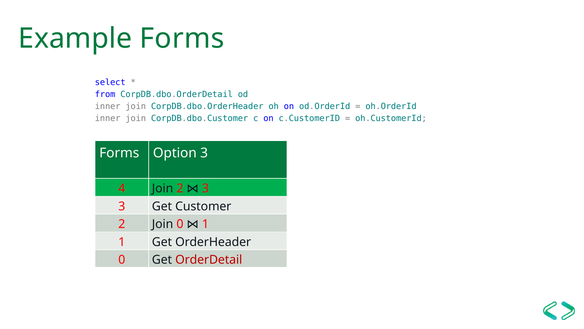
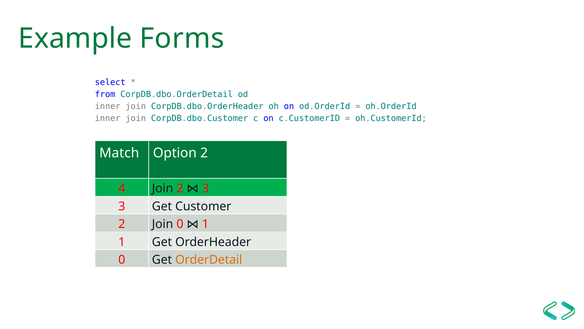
Forms at (119, 153): Forms -> Match
Option 3: 3 -> 2
OrderDetail colour: red -> orange
